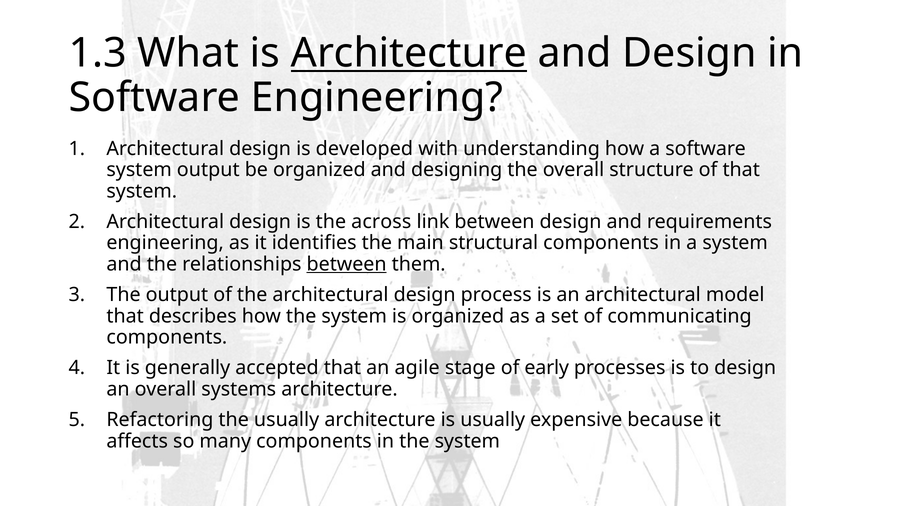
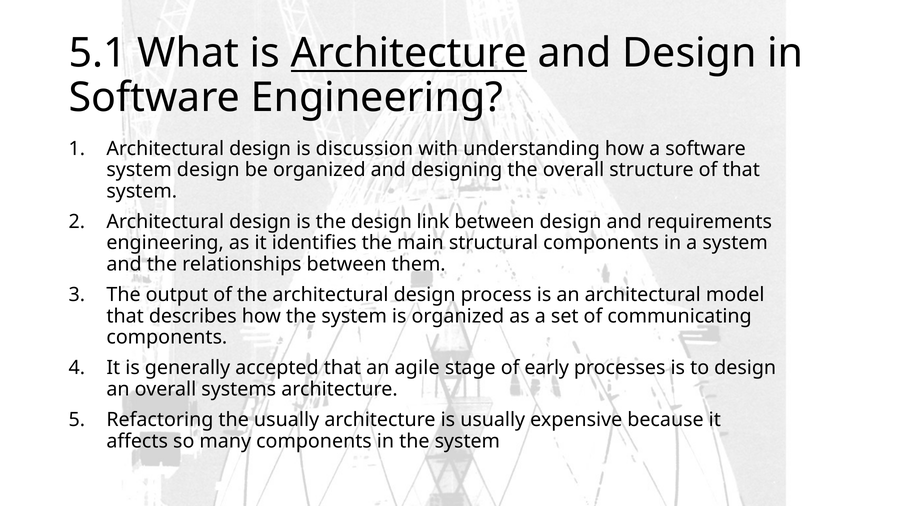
1.3: 1.3 -> 5.1
developed: developed -> discussion
system output: output -> design
the across: across -> design
between at (347, 264) underline: present -> none
